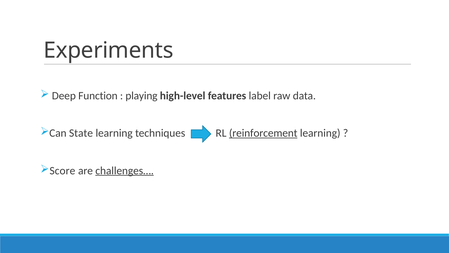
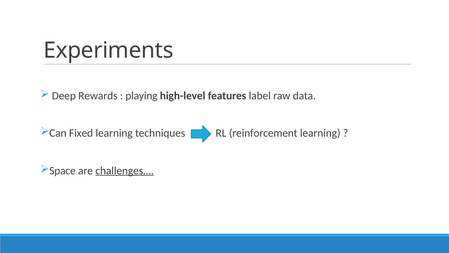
Function: Function -> Rewards
State: State -> Fixed
reinforcement underline: present -> none
Score: Score -> Space
